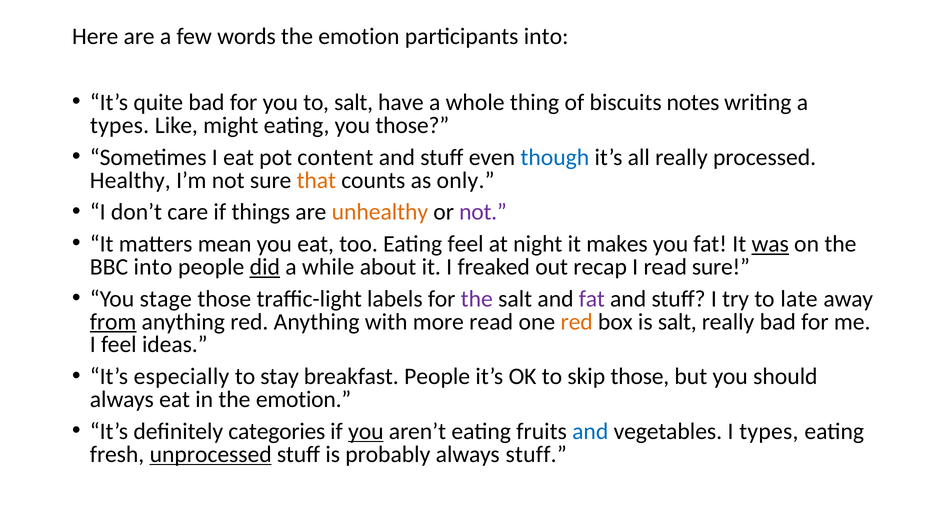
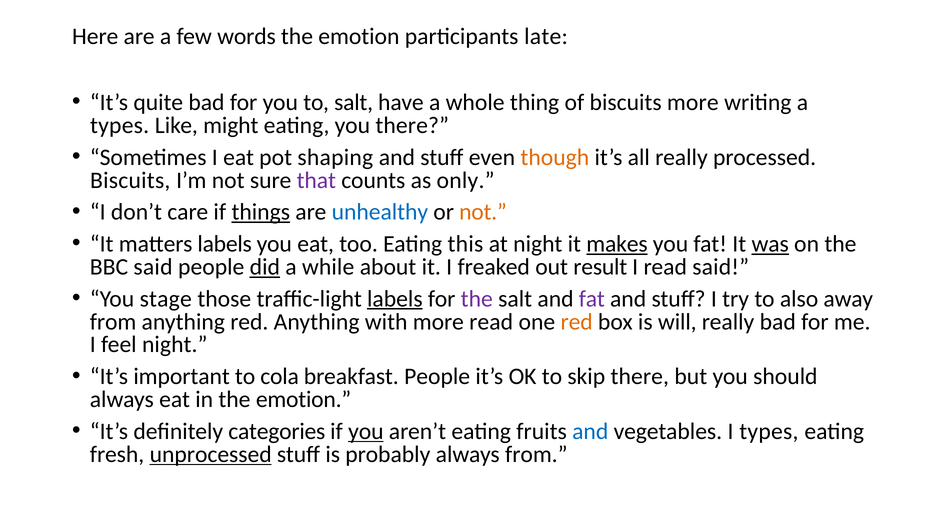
participants into: into -> late
biscuits notes: notes -> more
you those: those -> there
content: content -> shaping
though colour: blue -> orange
Healthy at (130, 180): Healthy -> Biscuits
that colour: orange -> purple
things underline: none -> present
unhealthy colour: orange -> blue
not at (483, 212) colour: purple -> orange
matters mean: mean -> labels
Eating feel: feel -> this
makes underline: none -> present
BBC into: into -> said
recap: recap -> result
read sure: sure -> said
labels at (395, 299) underline: none -> present
late: late -> also
from at (113, 322) underline: present -> none
is salt: salt -> will
feel ideas: ideas -> night
especially: especially -> important
stay: stay -> cola
skip those: those -> there
always stuff: stuff -> from
